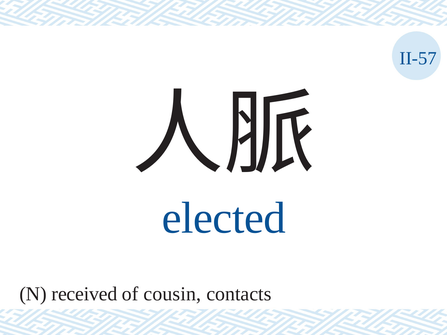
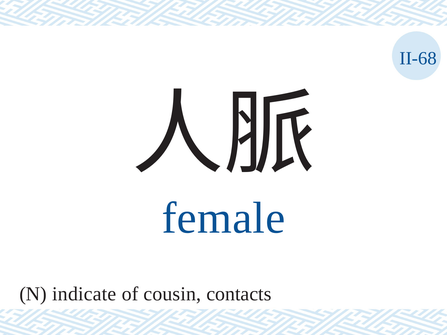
II-57: II-57 -> II-68
elected: elected -> female
received: received -> indicate
